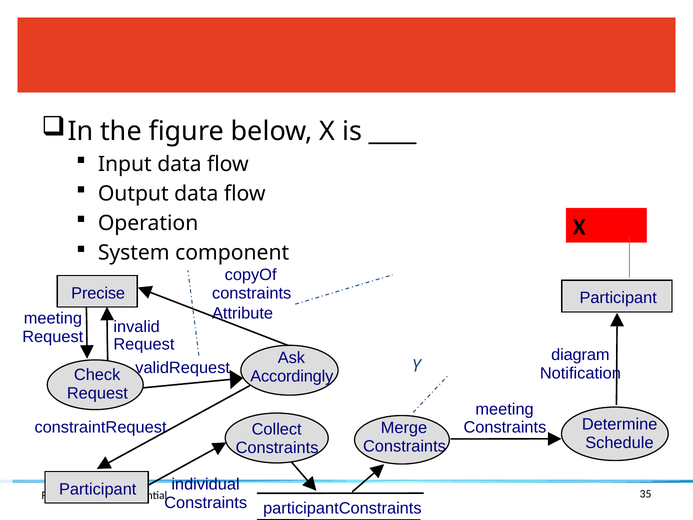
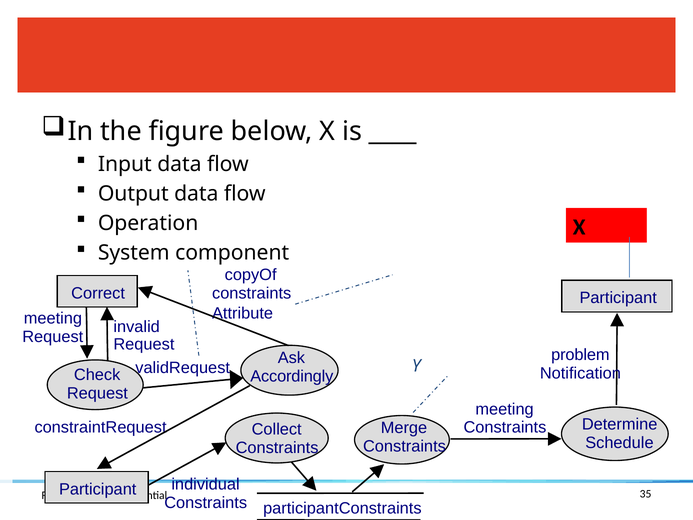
Precise: Precise -> Correct
diagram: diagram -> problem
